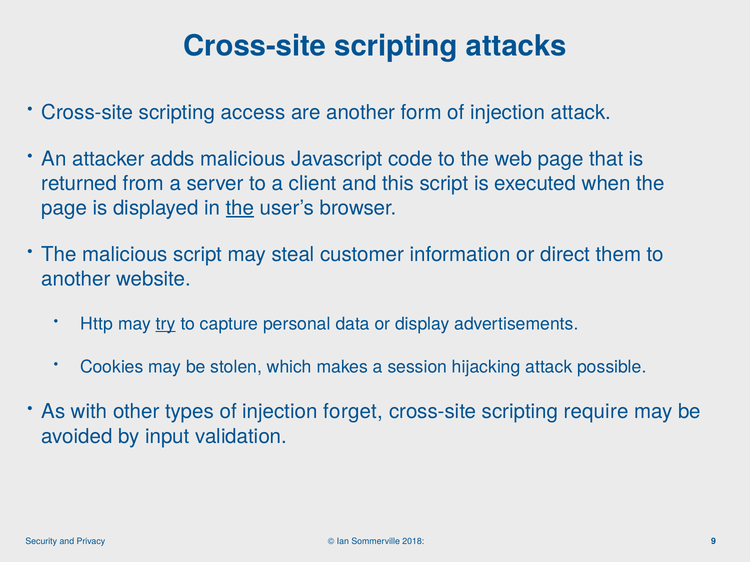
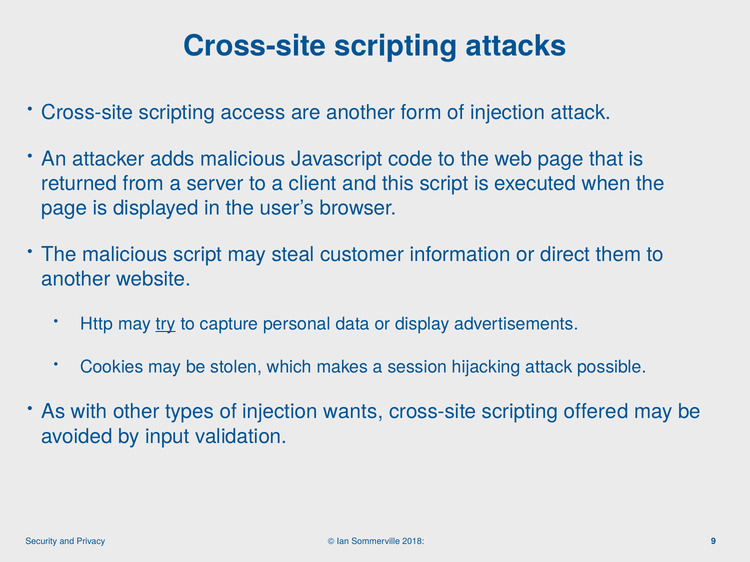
the at (240, 208) underline: present -> none
forget: forget -> wants
require: require -> offered
